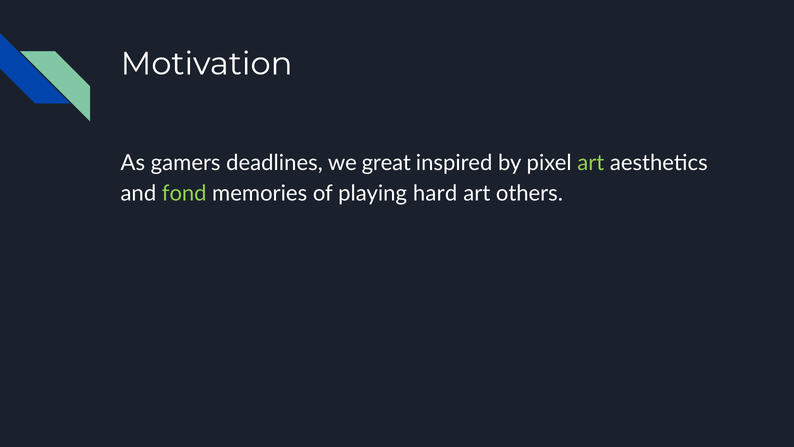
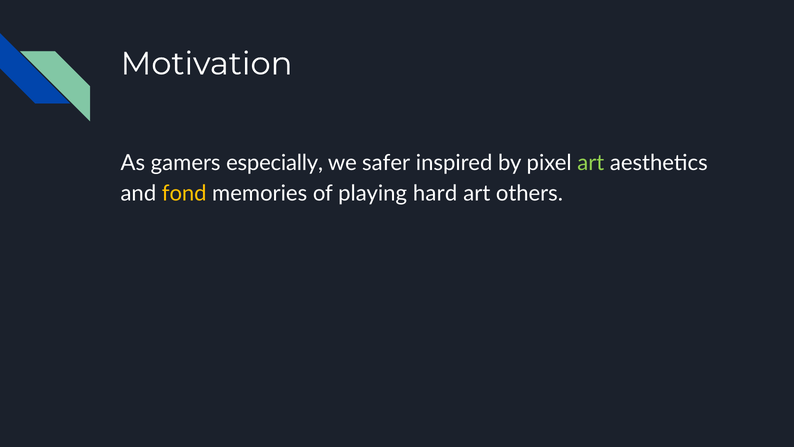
deadlines: deadlines -> especially
great: great -> safer
fond colour: light green -> yellow
